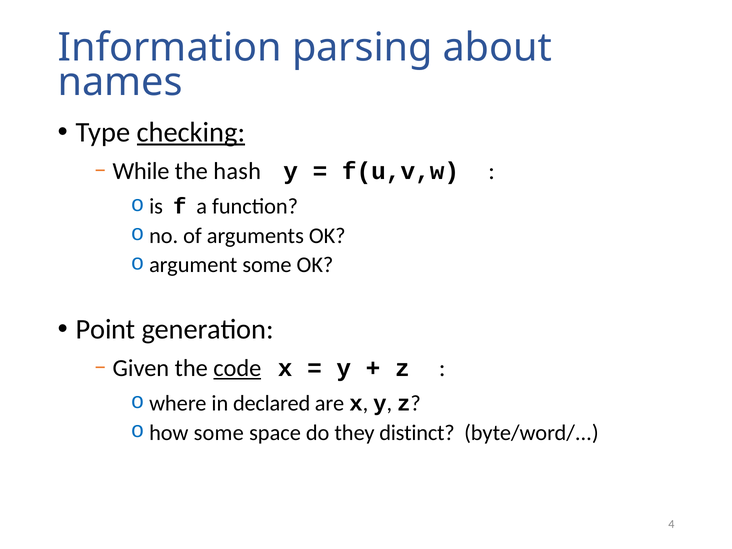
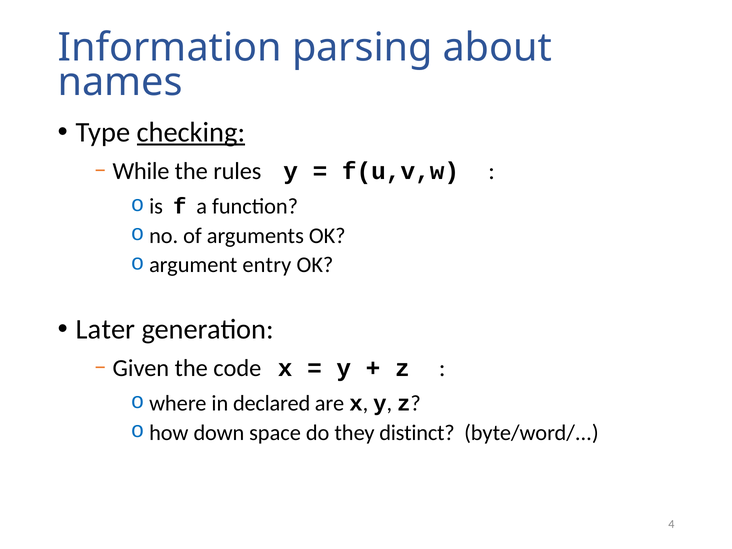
hash: hash -> rules
some at (267, 265): some -> entry
Point: Point -> Later
code underline: present -> none
some at (219, 433): some -> down
